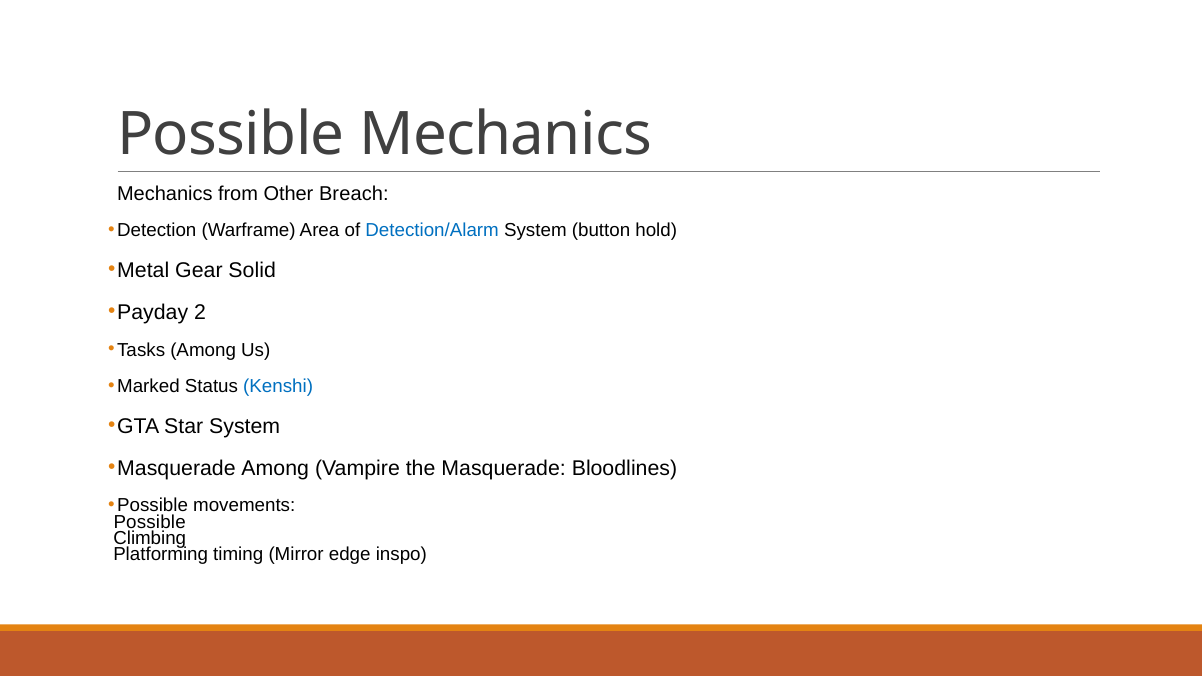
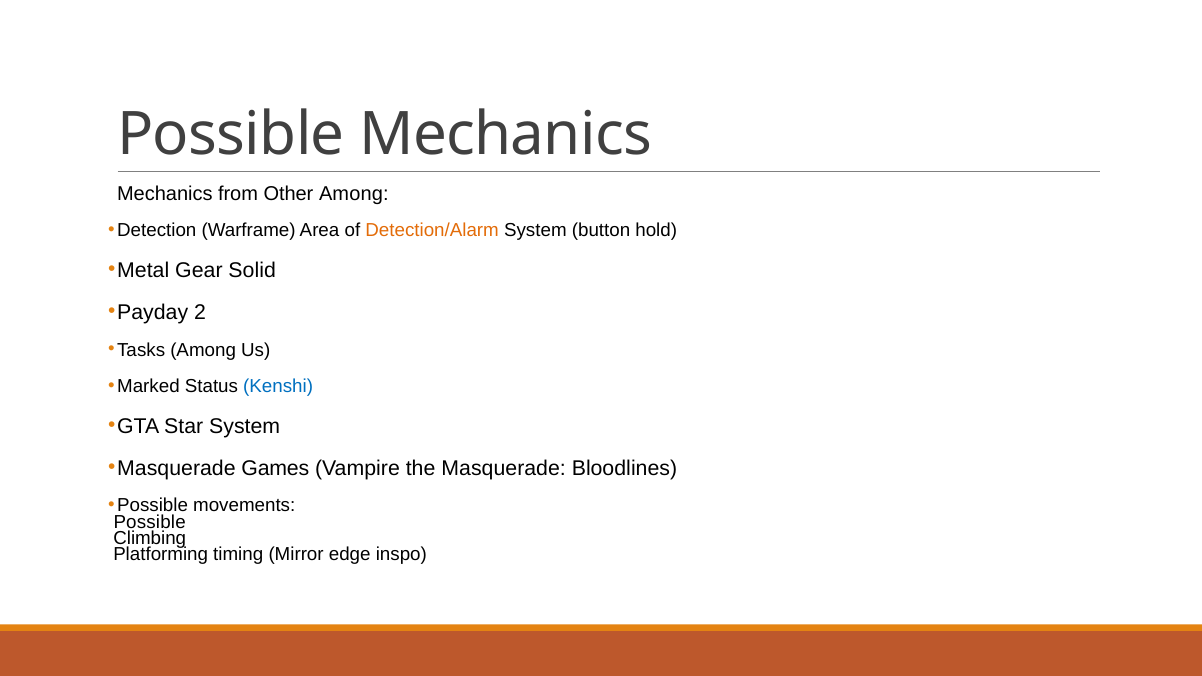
Other Breach: Breach -> Among
Detection/Alarm colour: blue -> orange
Masquerade Among: Among -> Games
